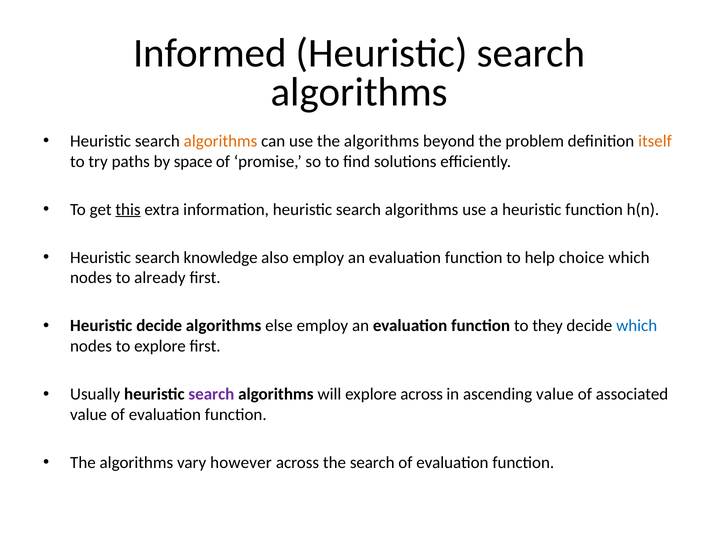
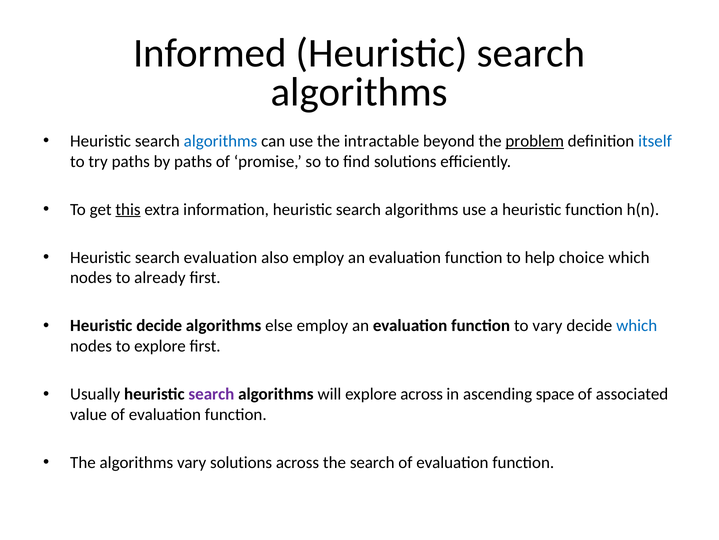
algorithms at (221, 141) colour: orange -> blue
use the algorithms: algorithms -> intractable
problem underline: none -> present
itself colour: orange -> blue
by space: space -> paths
search knowledge: knowledge -> evaluation
to they: they -> vary
ascending value: value -> space
vary however: however -> solutions
